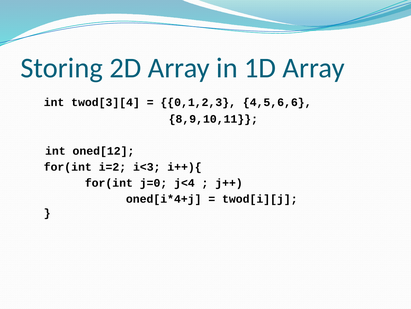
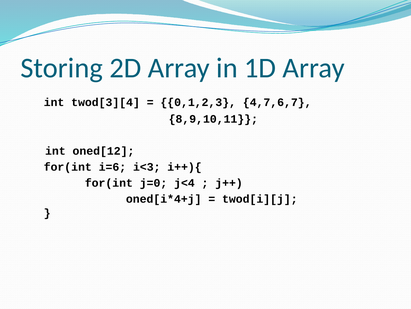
4,5,6,6: 4,5,6,6 -> 4,7,6,7
i=2: i=2 -> i=6
